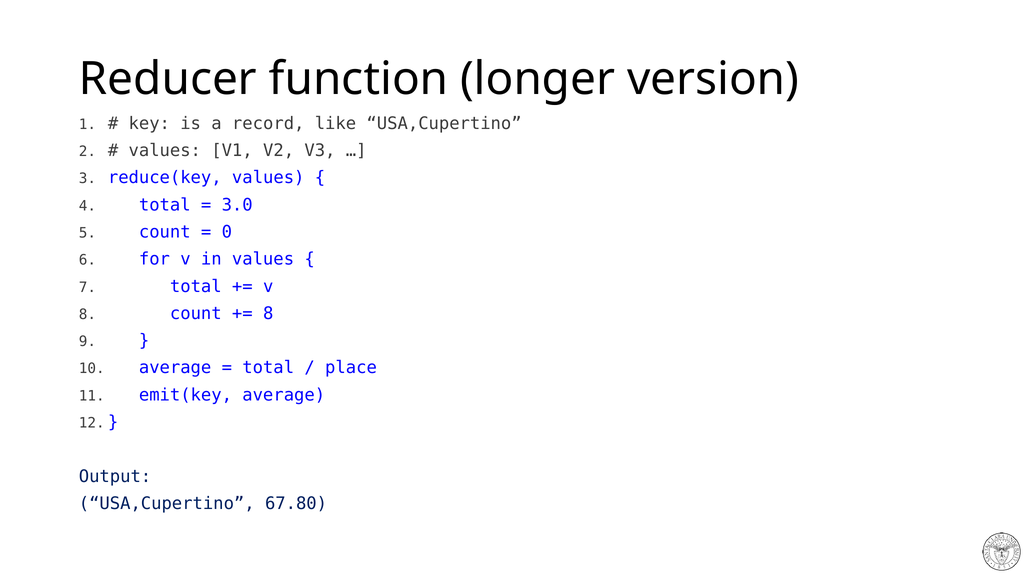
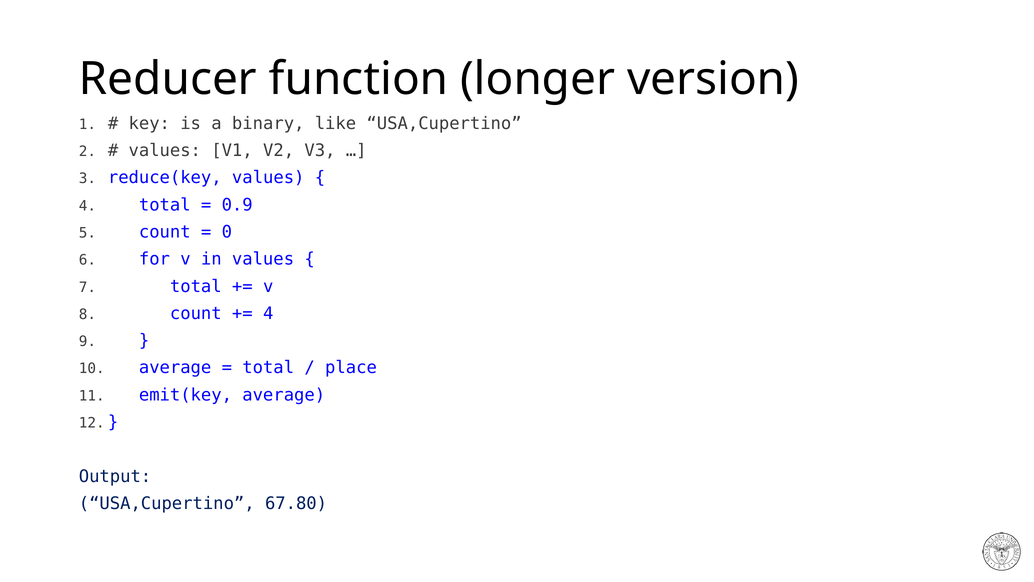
record: record -> binary
3.0: 3.0 -> 0.9
8 at (268, 313): 8 -> 4
